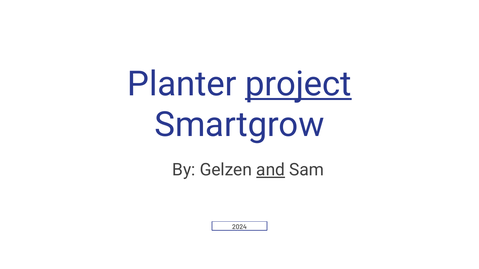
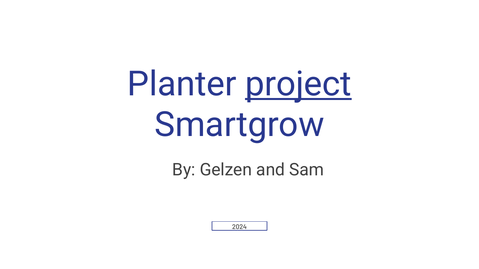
and underline: present -> none
